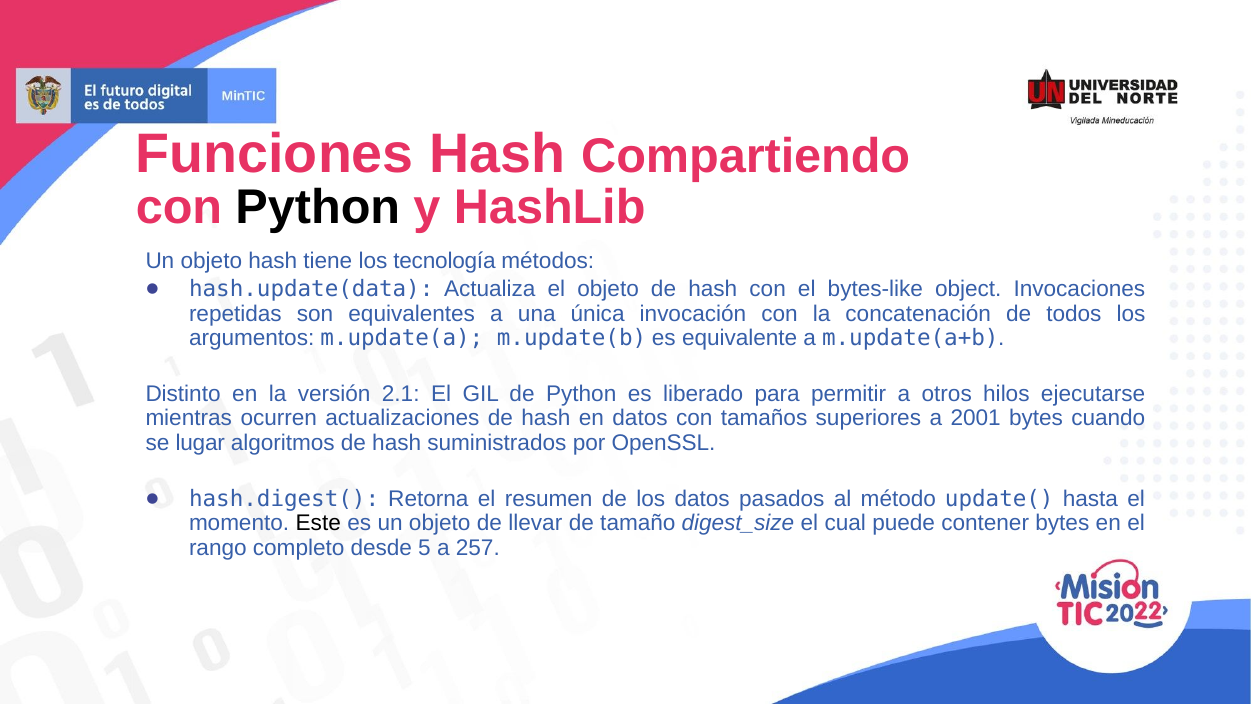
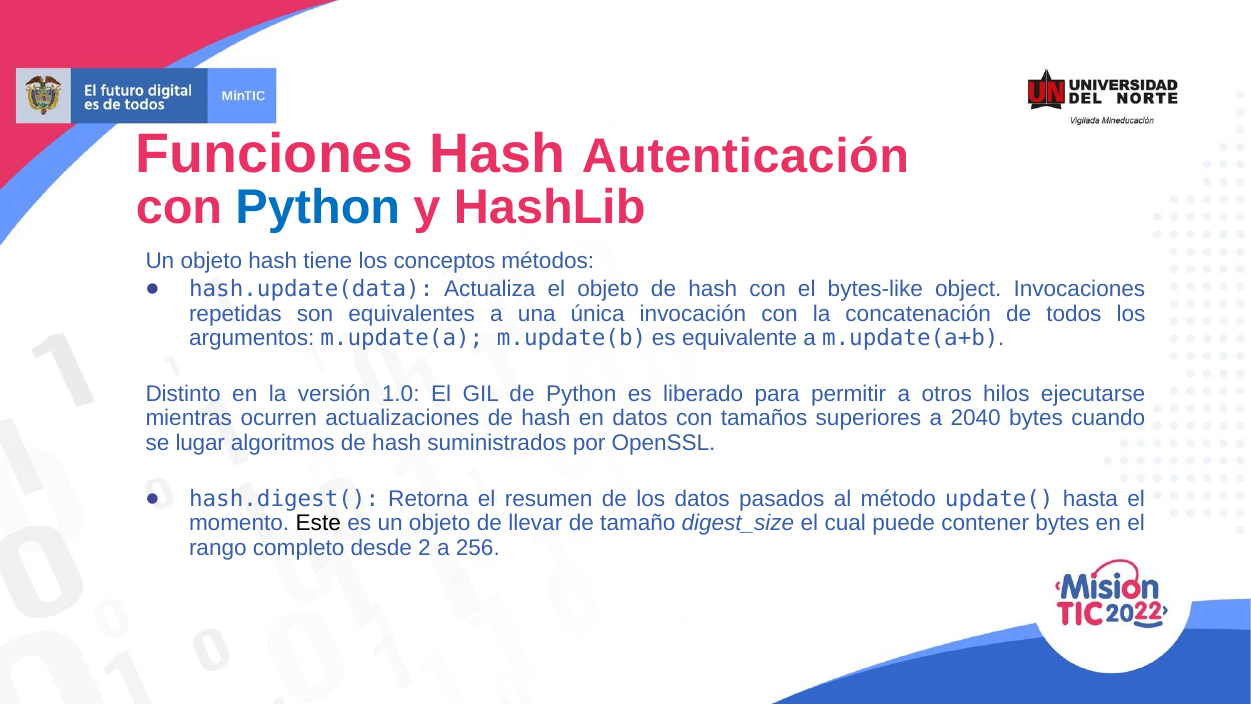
Compartiendo: Compartiendo -> Autenticación
Python at (318, 207) colour: black -> blue
tecnología: tecnología -> conceptos
2.1: 2.1 -> 1.0
2001: 2001 -> 2040
5: 5 -> 2
257: 257 -> 256
